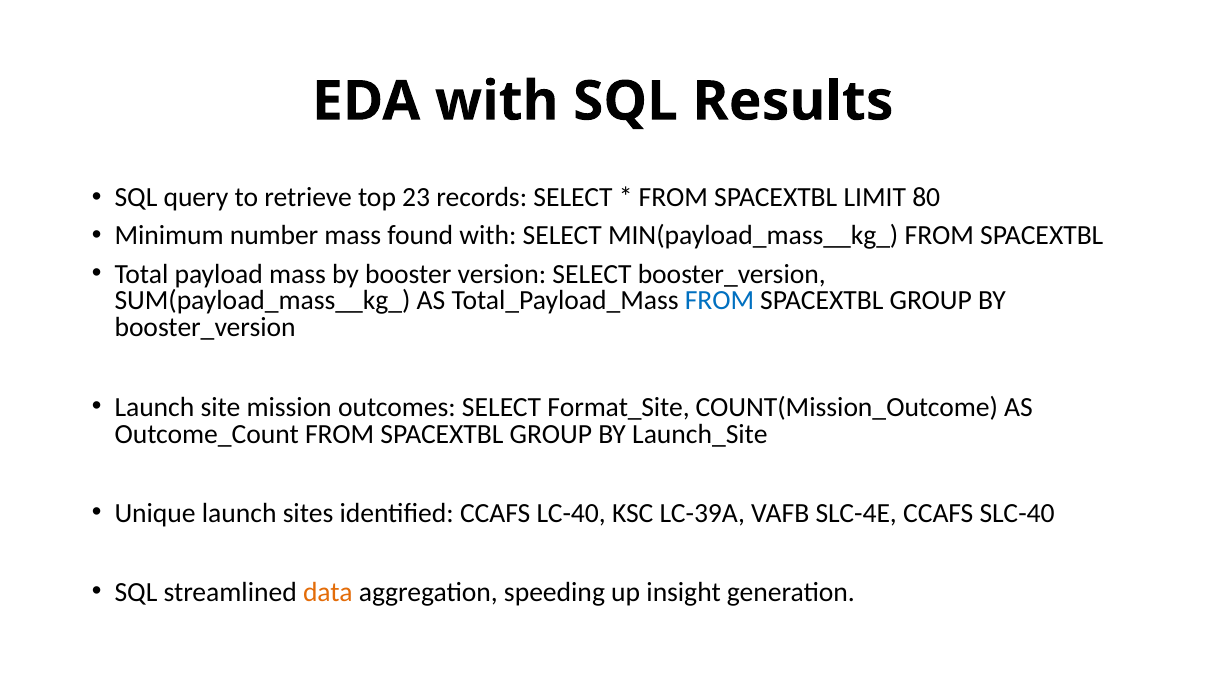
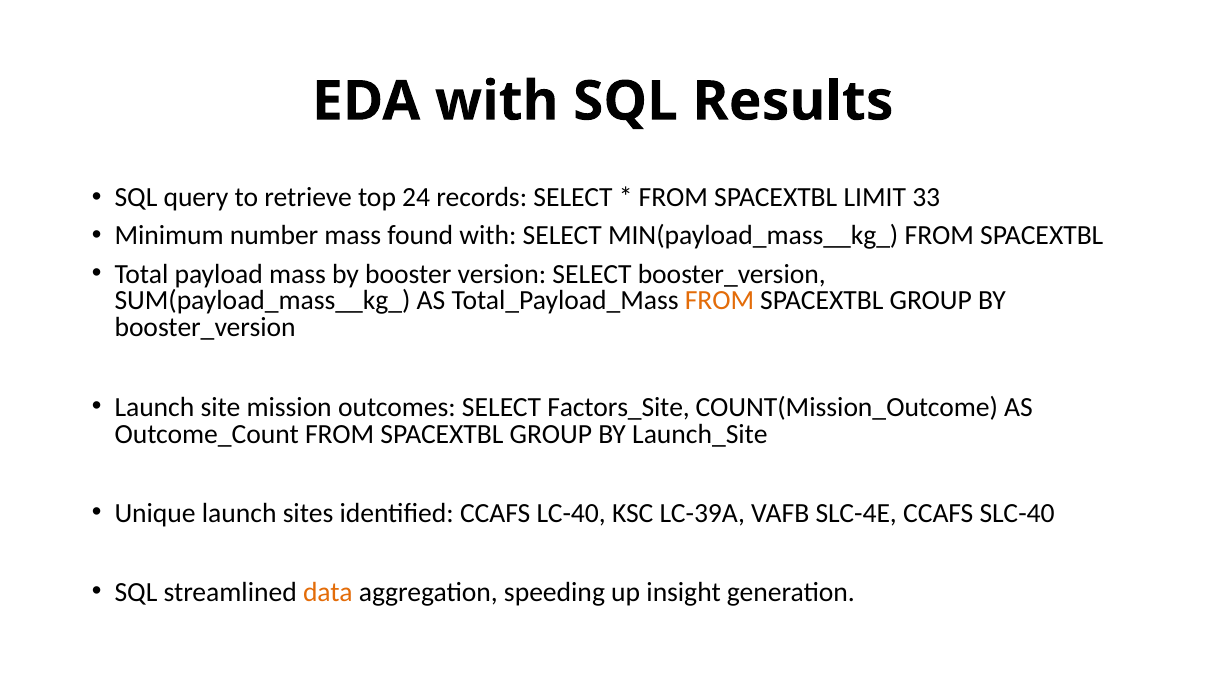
23: 23 -> 24
80: 80 -> 33
FROM at (719, 301) colour: blue -> orange
Format_Site: Format_Site -> Factors_Site
